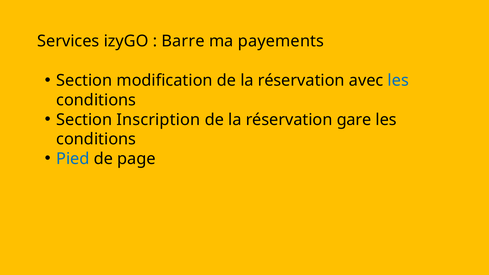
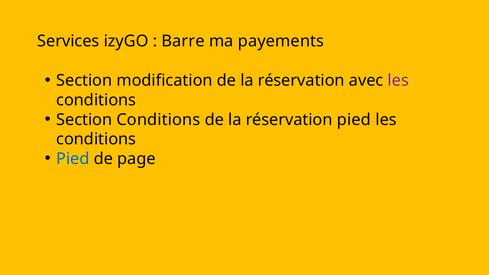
les at (398, 81) colour: blue -> purple
Section Inscription: Inscription -> Conditions
réservation gare: gare -> pied
